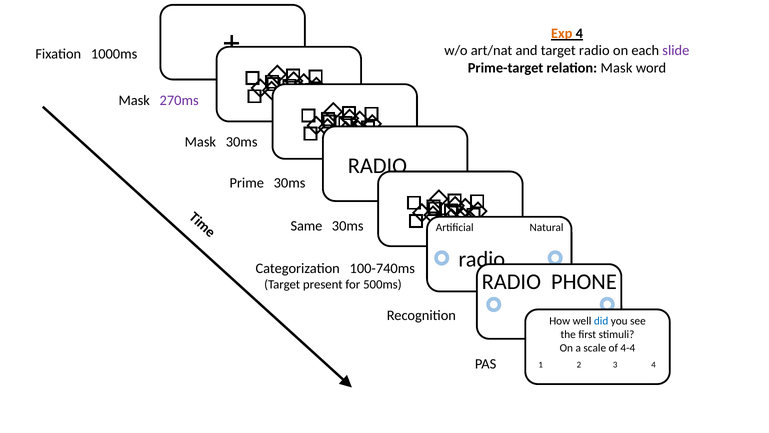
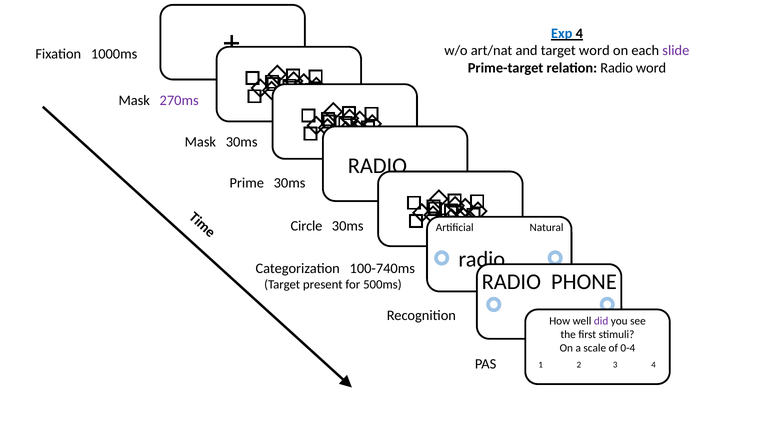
Exp colour: orange -> blue
target radio: radio -> word
relation Mask: Mask -> Radio
Same: Same -> Circle
did colour: blue -> purple
4-4: 4-4 -> 0-4
